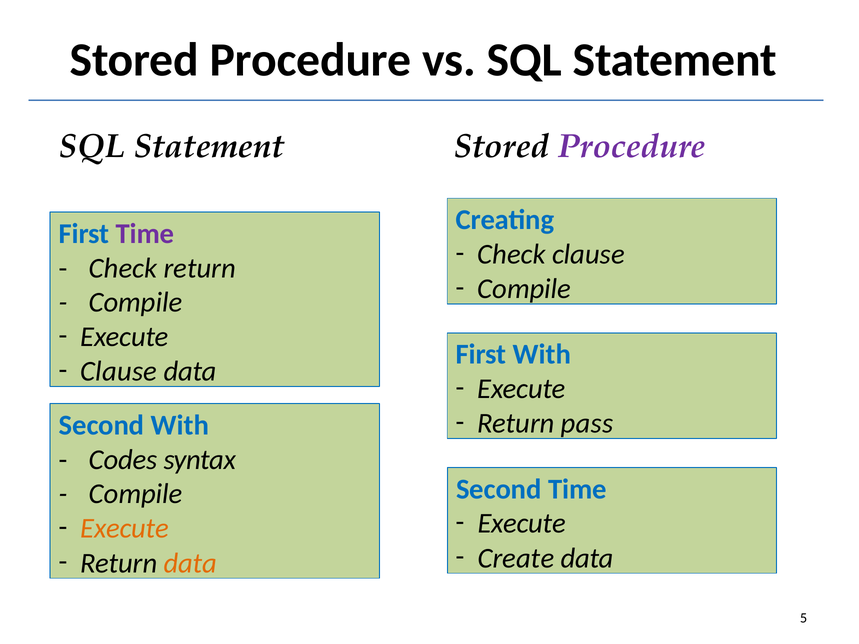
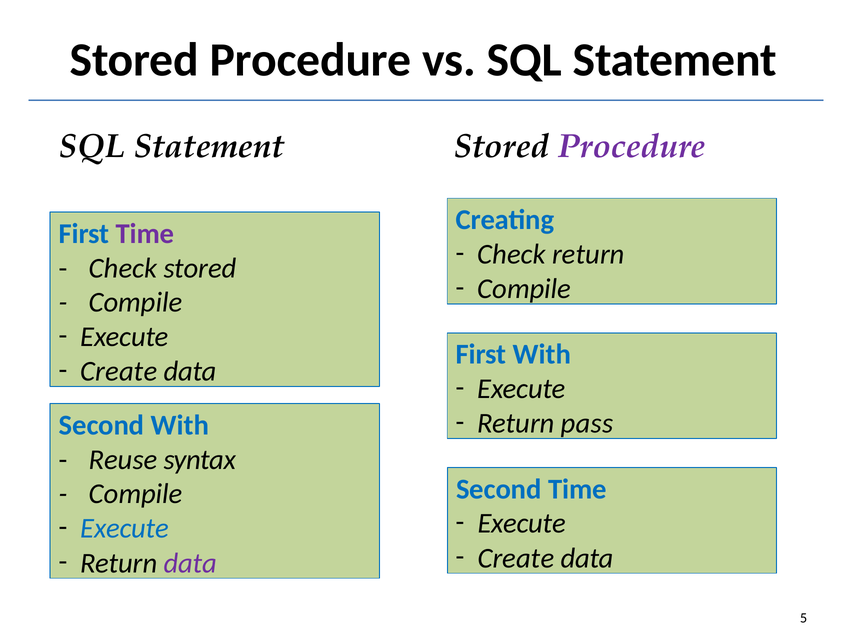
Check clause: clause -> return
Check return: return -> stored
Clause at (119, 372): Clause -> Create
Codes: Codes -> Reuse
Execute at (125, 529) colour: orange -> blue
data at (190, 563) colour: orange -> purple
